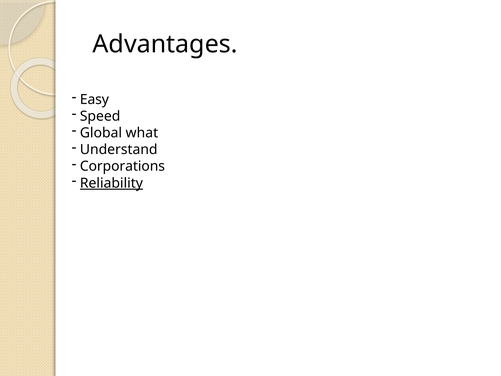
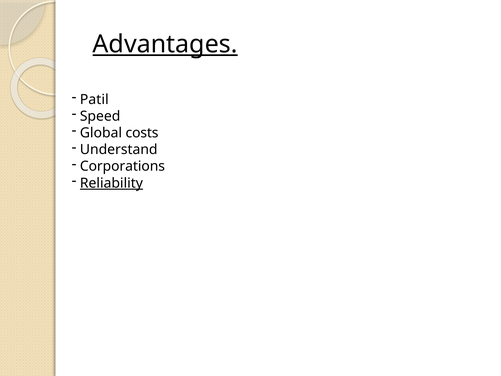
Advantages underline: none -> present
Easy: Easy -> Patil
what: what -> costs
